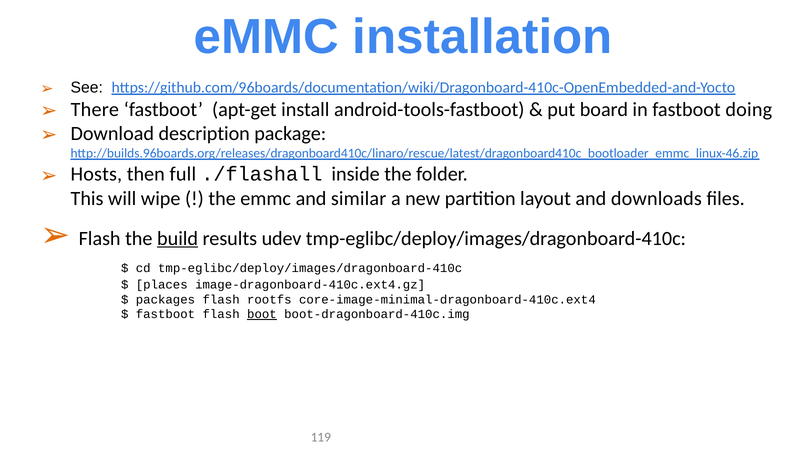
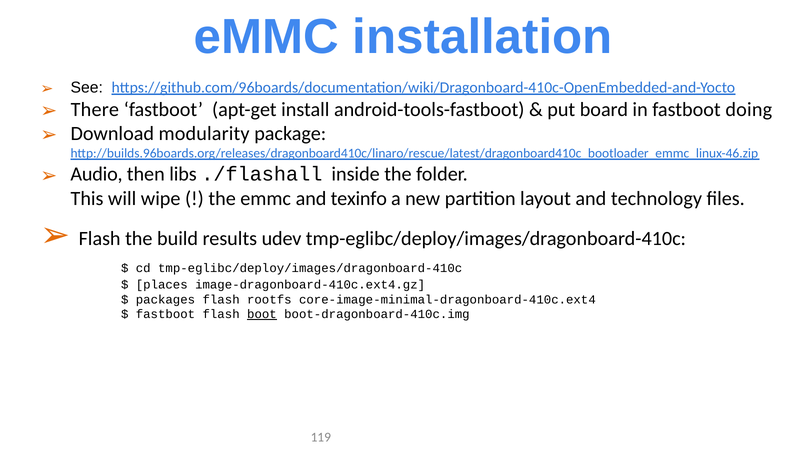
description: description -> modularity
Hosts: Hosts -> Audio
full: full -> libs
similar: similar -> texinfo
downloads: downloads -> technology
build underline: present -> none
